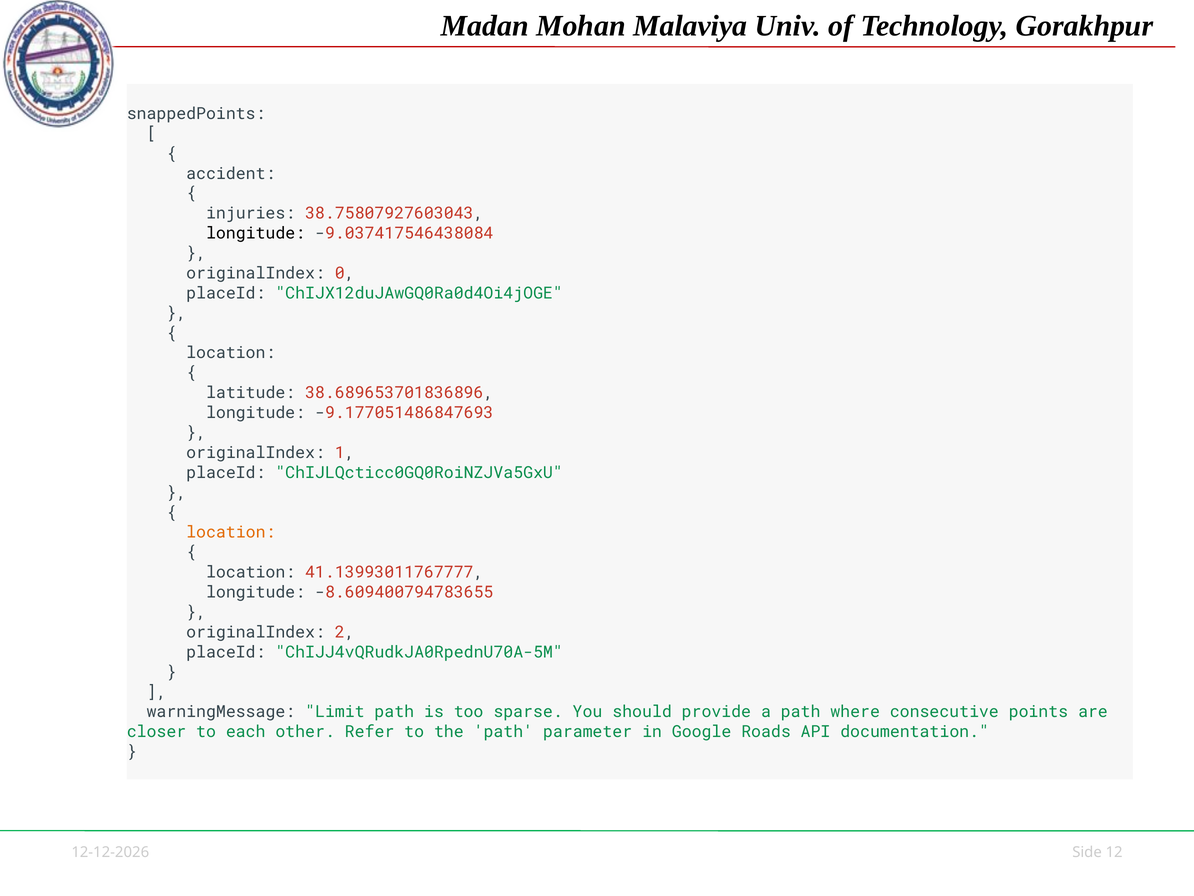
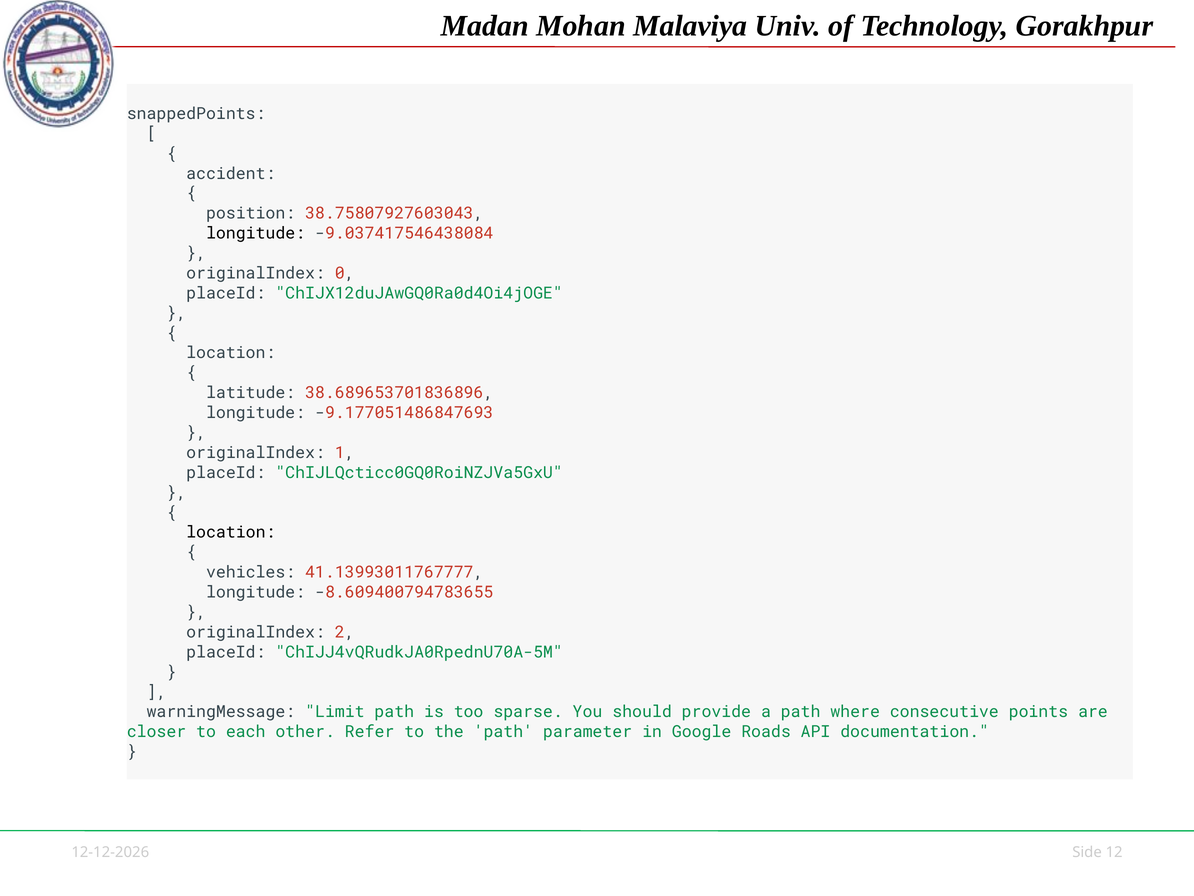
injuries: injuries -> position
location at (231, 532) colour: orange -> black
location at (251, 572): location -> vehicles
